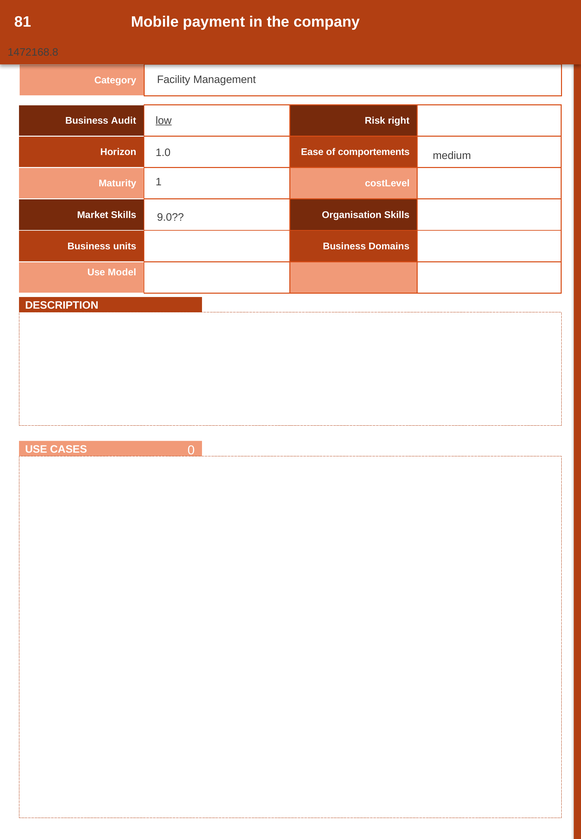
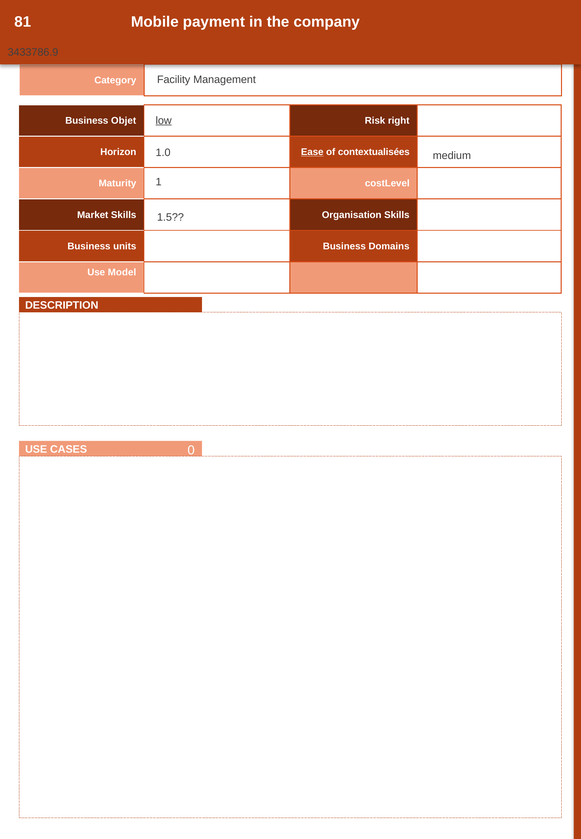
1472168.8: 1472168.8 -> 3433786.9
Audit: Audit -> Objet
Ease underline: none -> present
comportements: comportements -> contextualisées
9.0: 9.0 -> 1.5
